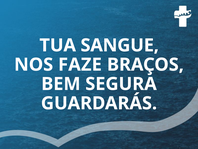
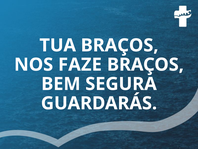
TUA SANGUE: SANGUE -> BRAÇOS
